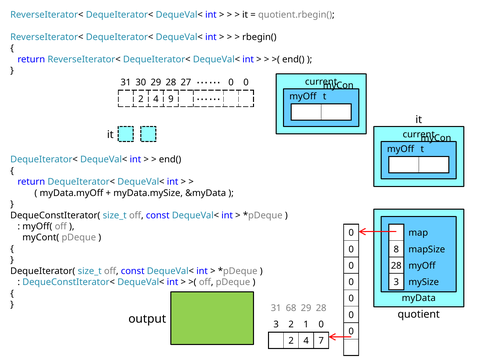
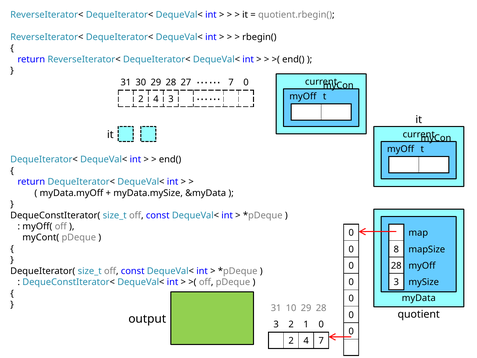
0 at (231, 82): 0 -> 7
4 9: 9 -> 3
68: 68 -> 10
